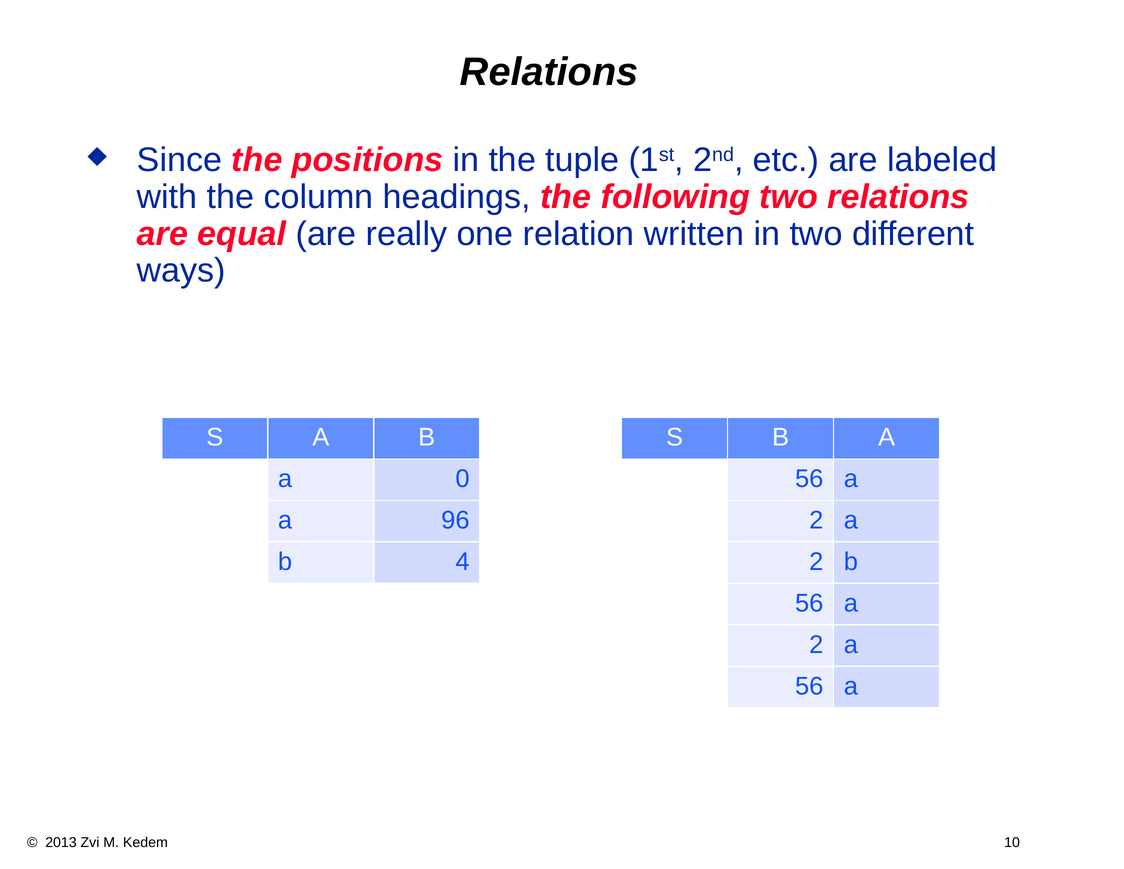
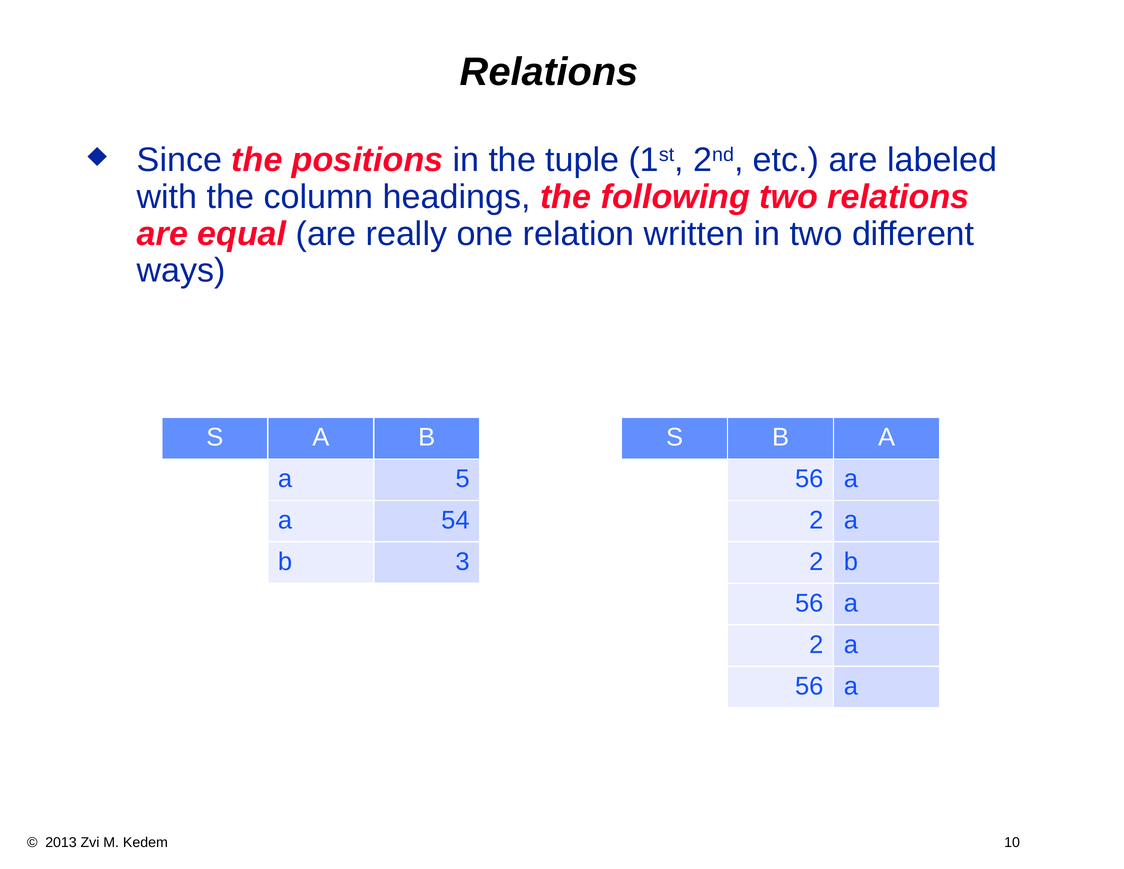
0: 0 -> 5
96: 96 -> 54
4: 4 -> 3
